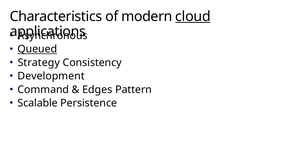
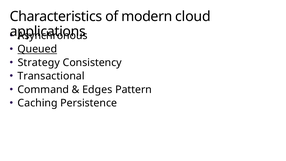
cloud underline: present -> none
Development: Development -> Transactional
Scalable: Scalable -> Caching
